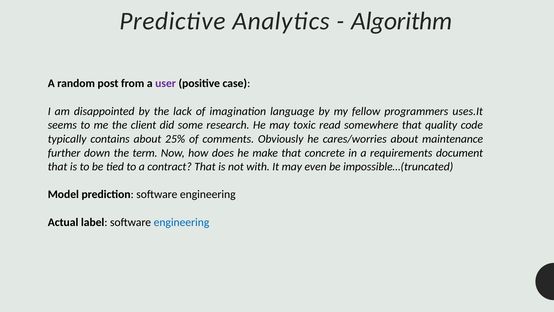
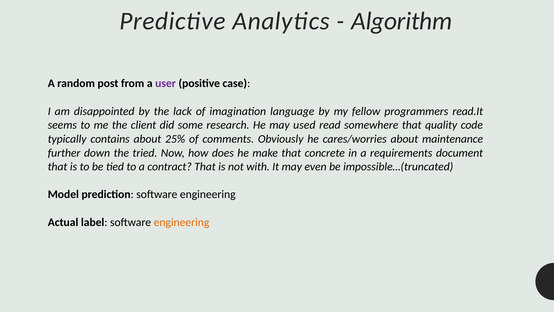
uses.It: uses.It -> read.It
toxic: toxic -> used
term: term -> tried
engineering at (181, 222) colour: blue -> orange
